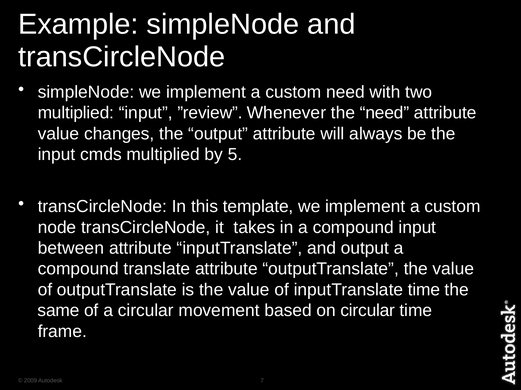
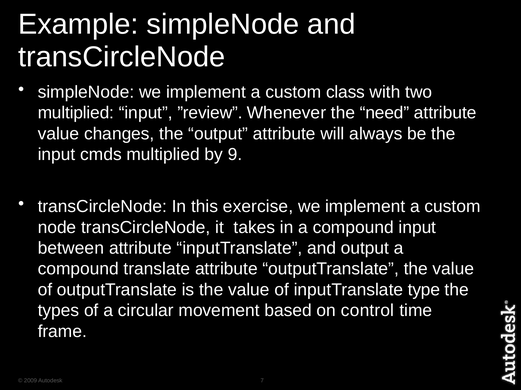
custom need: need -> class
5: 5 -> 9
template: template -> exercise
inputTranslate time: time -> type
same: same -> types
on circular: circular -> control
